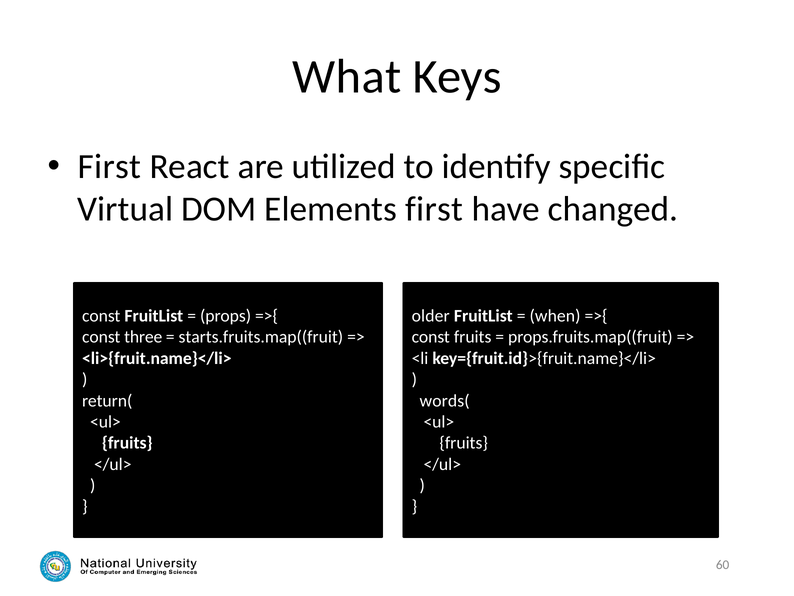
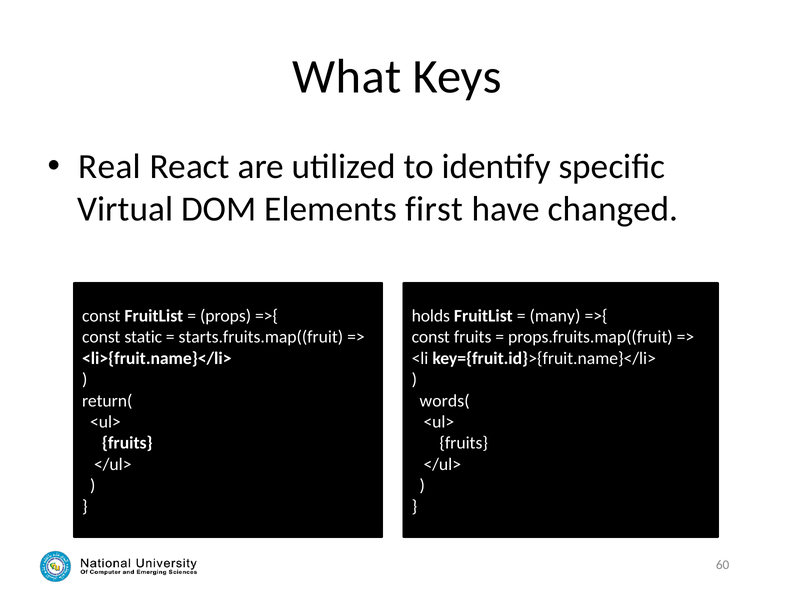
First at (109, 167): First -> Real
older: older -> holds
when: when -> many
three: three -> static
